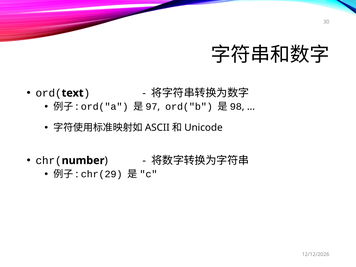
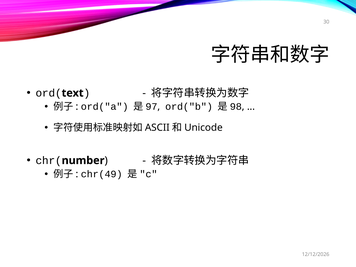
chr(29: chr(29 -> chr(49
